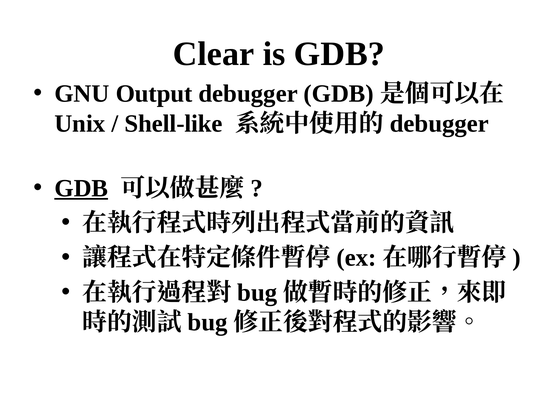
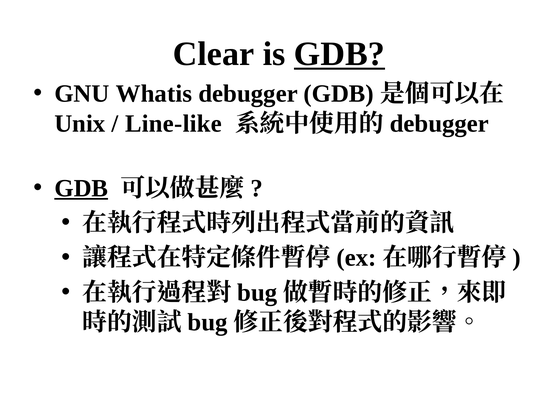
GDB at (339, 54) underline: none -> present
Output: Output -> Whatis
Shell-like: Shell-like -> Line-like
